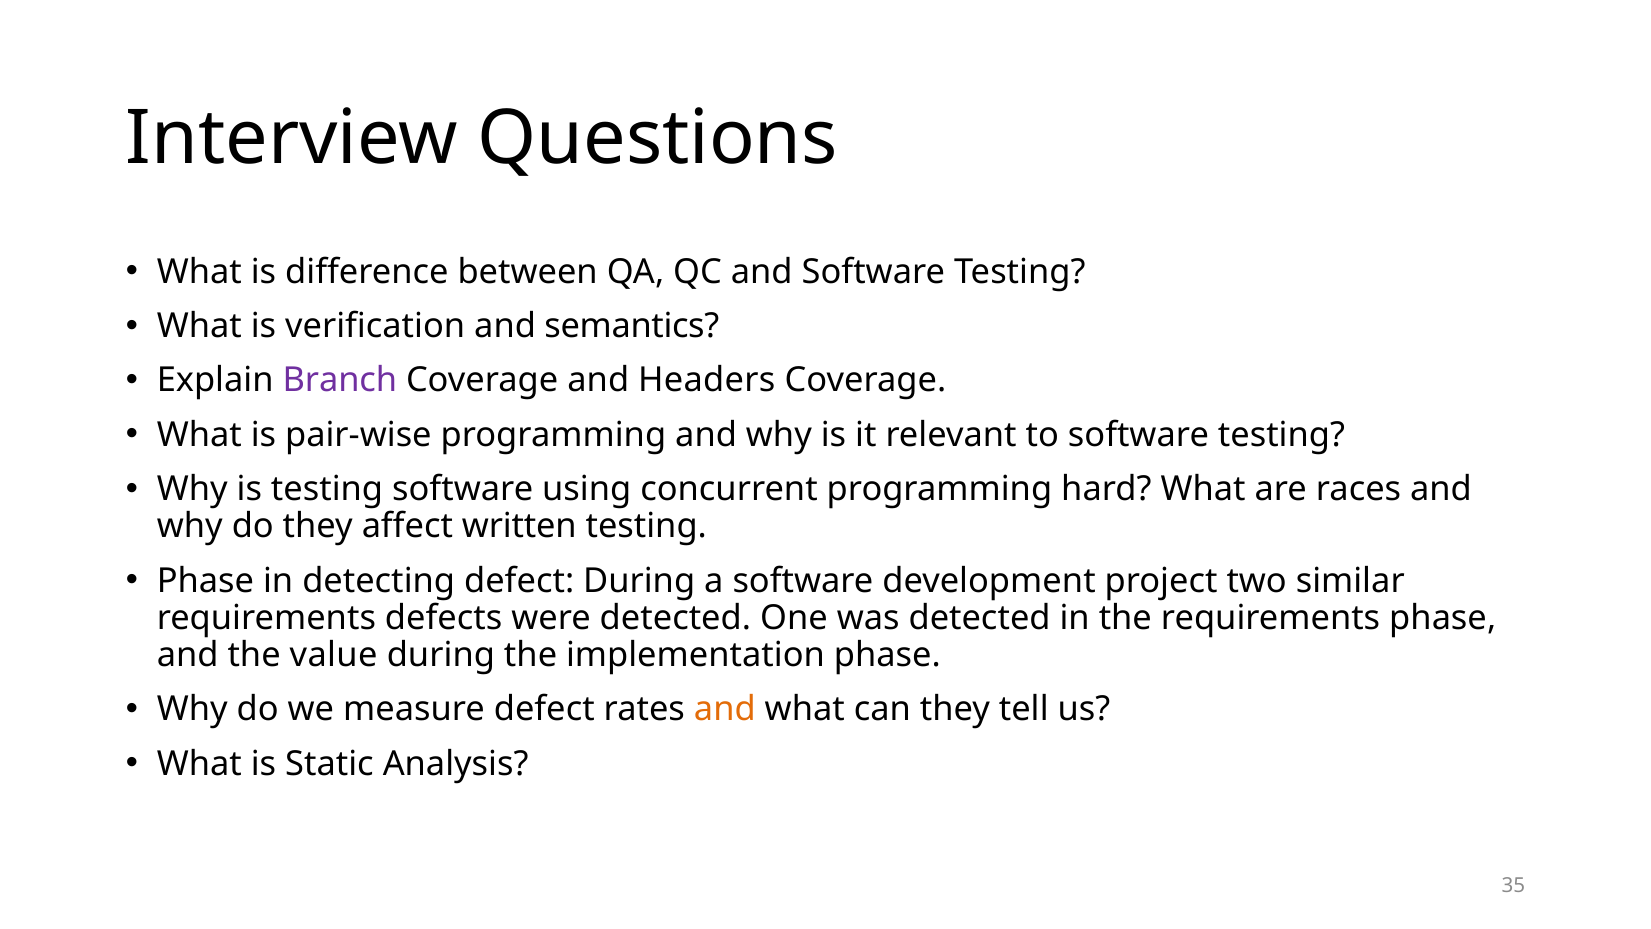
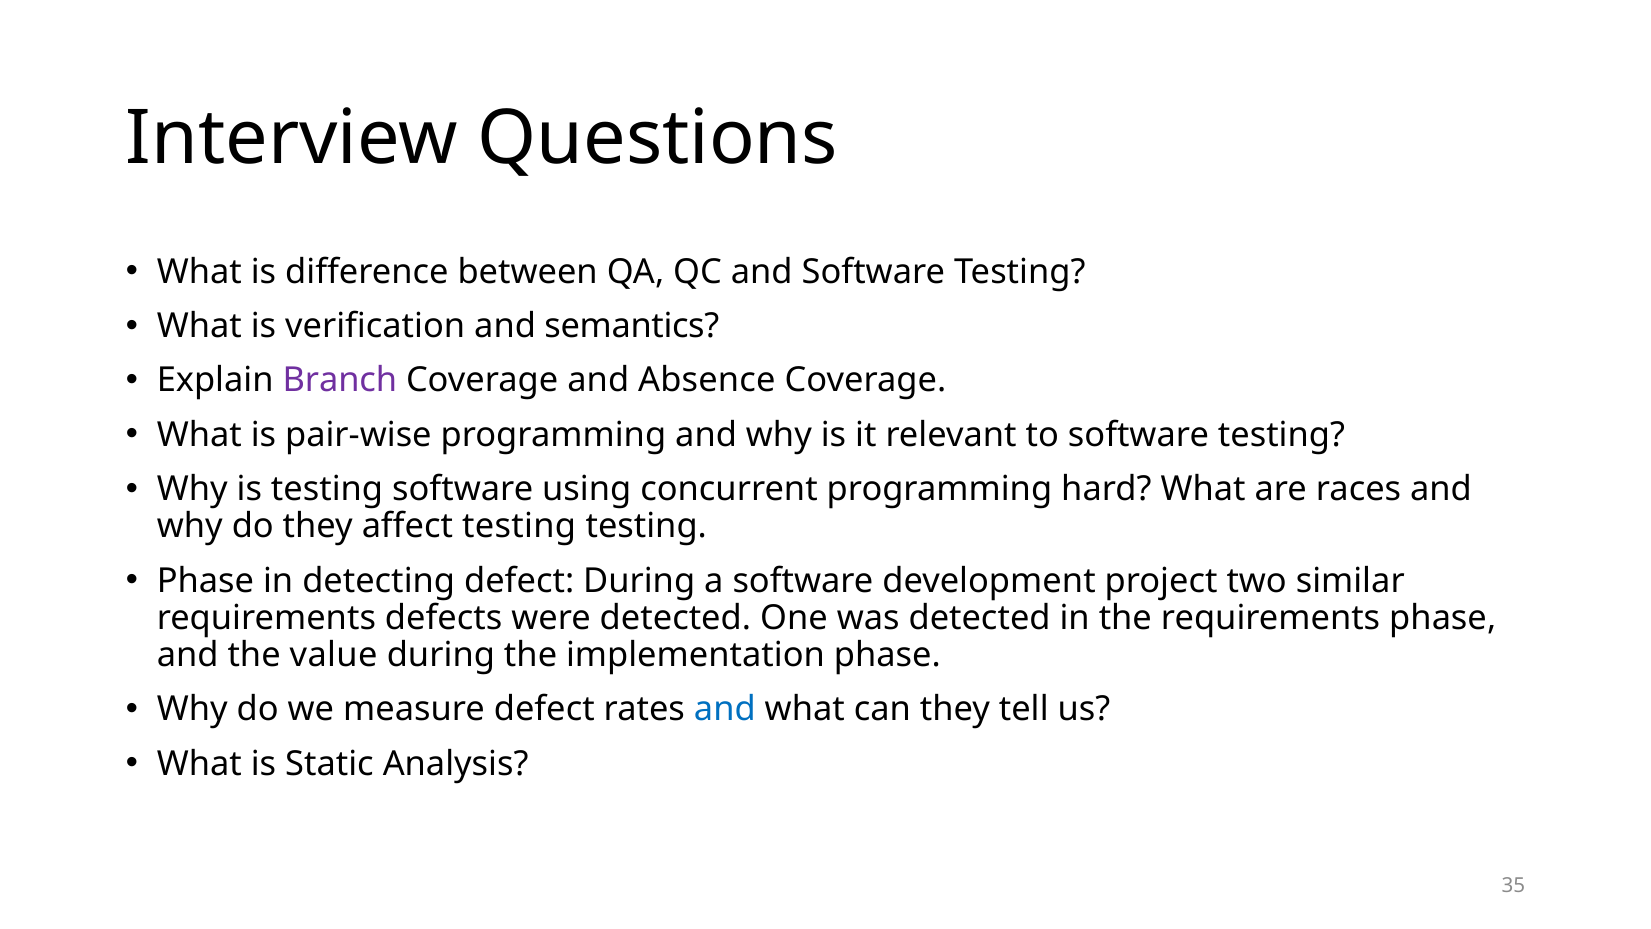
Headers: Headers -> Absence
affect written: written -> testing
and at (725, 709) colour: orange -> blue
